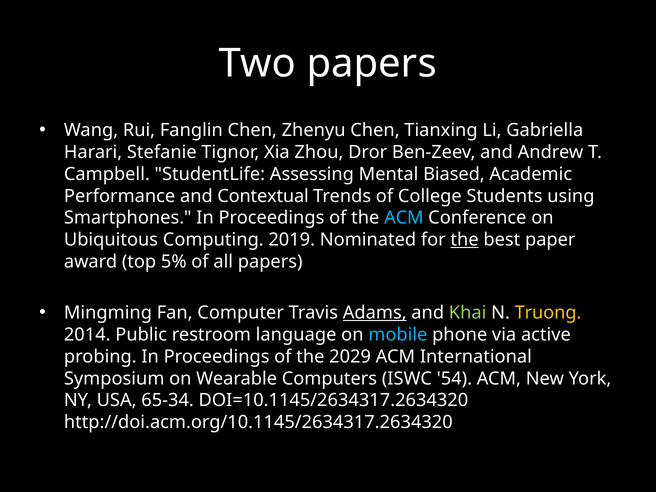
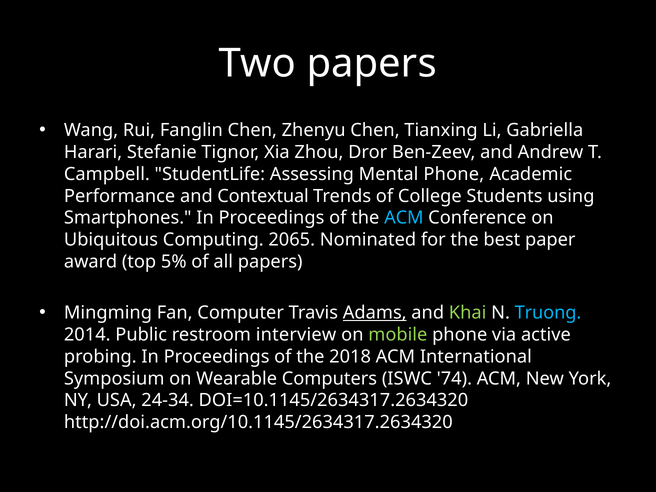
Mental Biased: Biased -> Phone
2019: 2019 -> 2065
the at (465, 240) underline: present -> none
Truong colour: yellow -> light blue
language: language -> interview
mobile colour: light blue -> light green
2029: 2029 -> 2018
54: 54 -> 74
65-34: 65-34 -> 24-34
